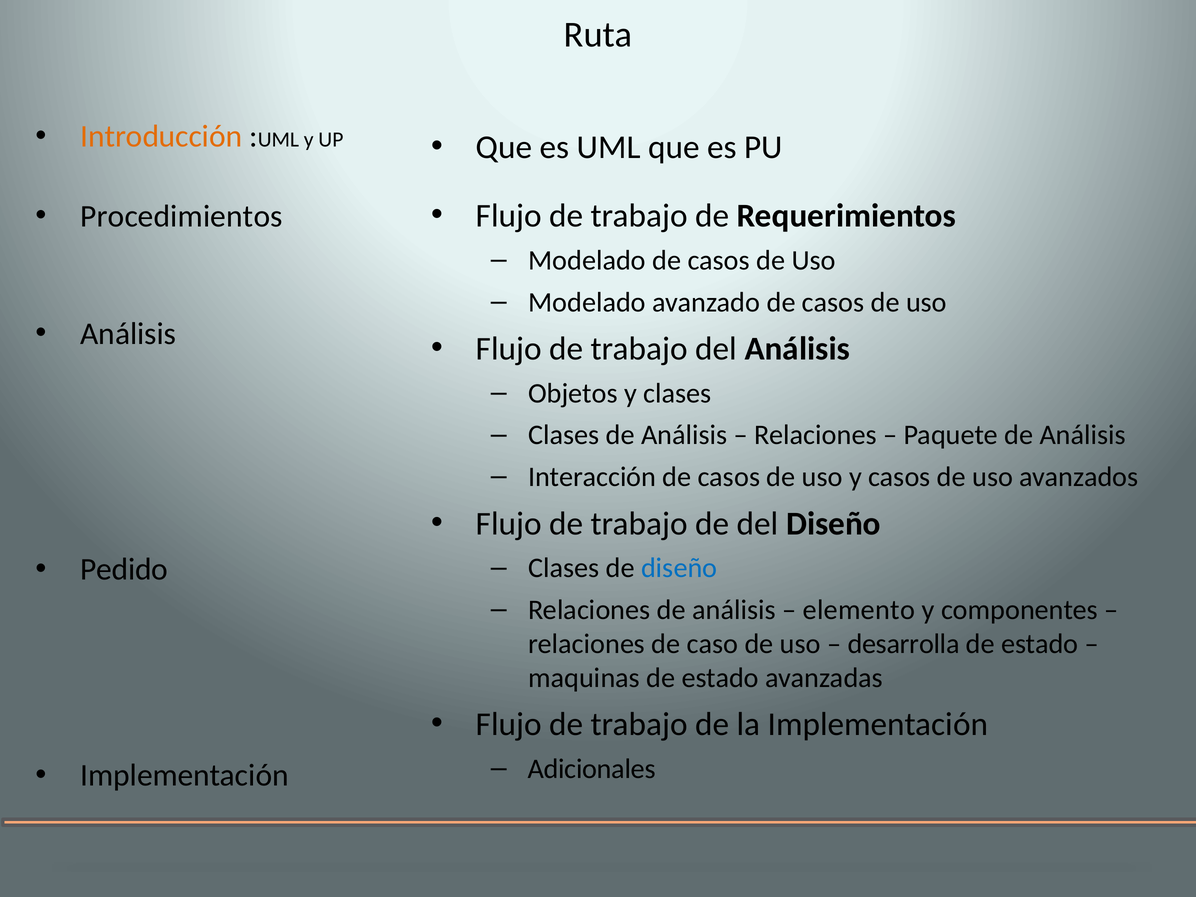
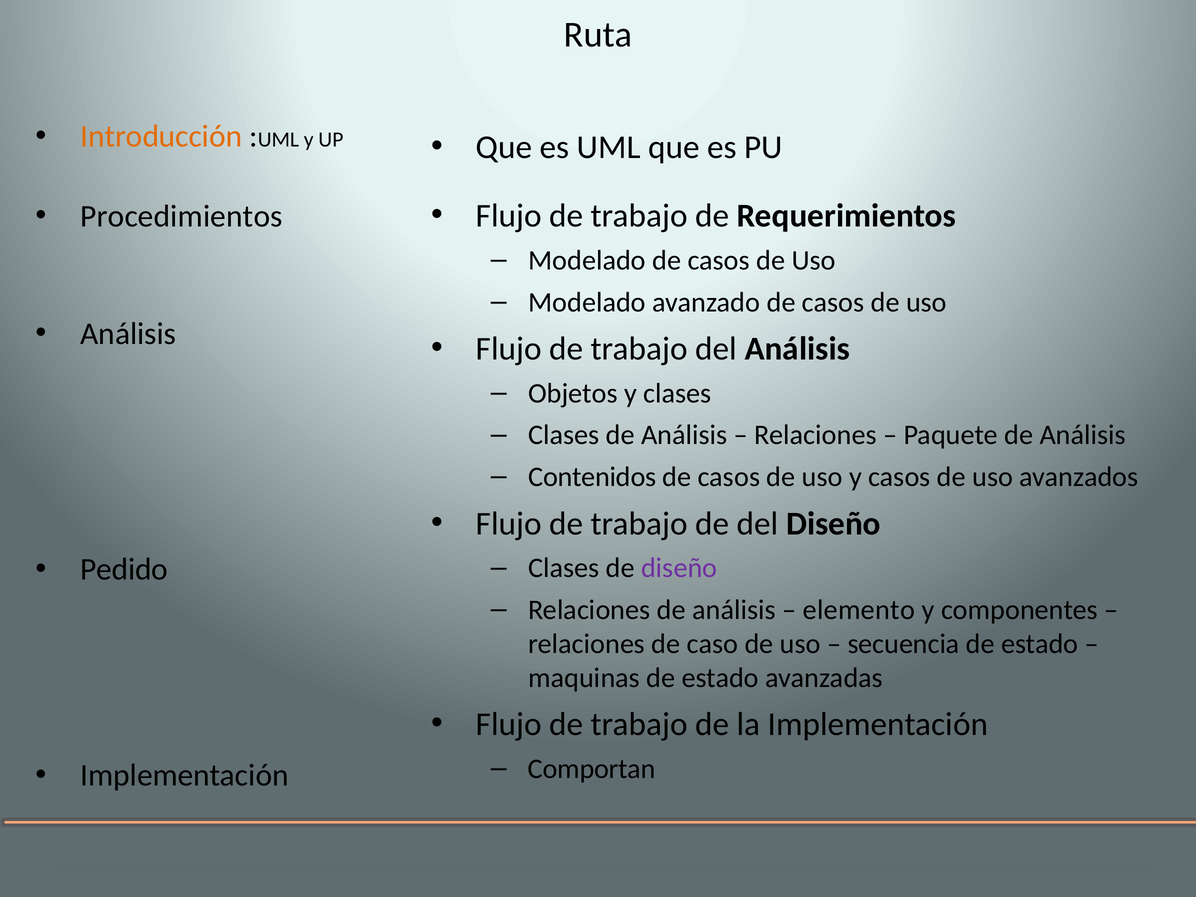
Interacción: Interacción -> Contenidos
diseño at (679, 568) colour: blue -> purple
desarrolla: desarrolla -> secuencia
Adicionales: Adicionales -> Comportan
